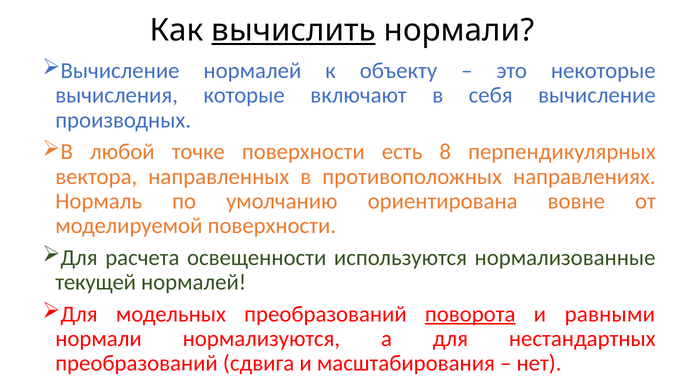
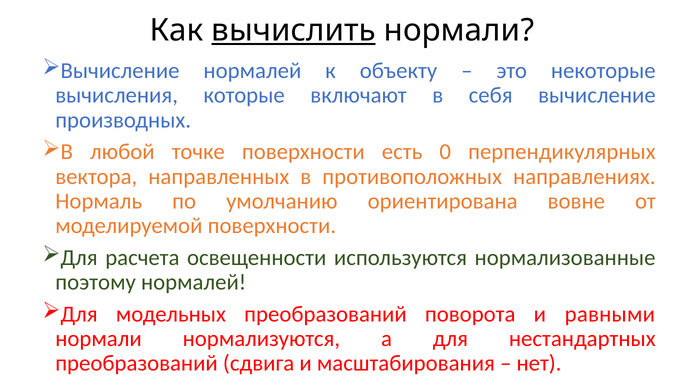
8: 8 -> 0
текущей: текущей -> поэтому
поворота underline: present -> none
